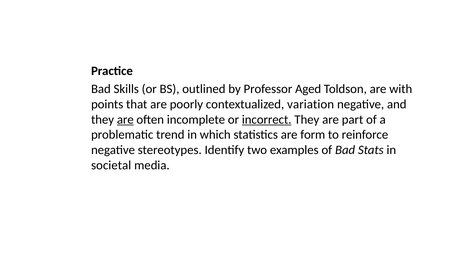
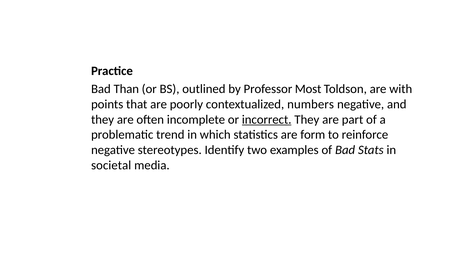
Skills: Skills -> Than
Aged: Aged -> Most
variation: variation -> numbers
are at (125, 119) underline: present -> none
